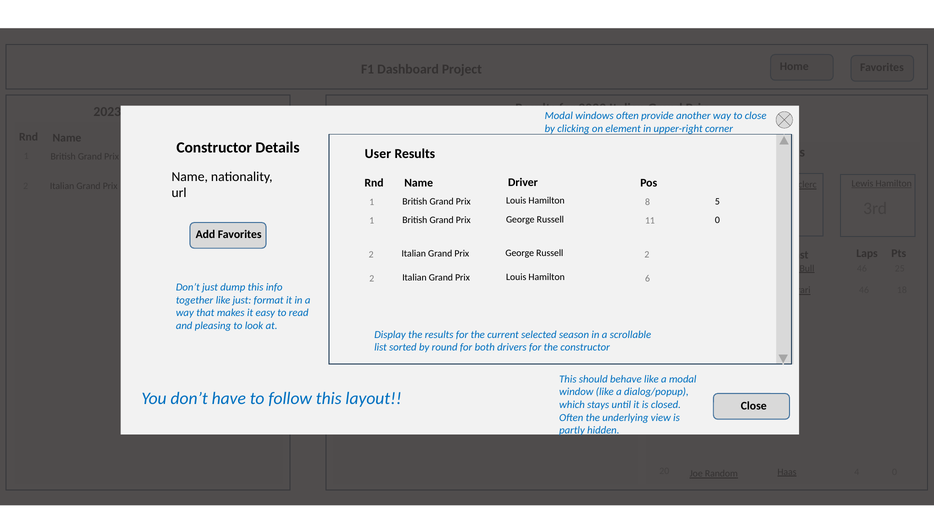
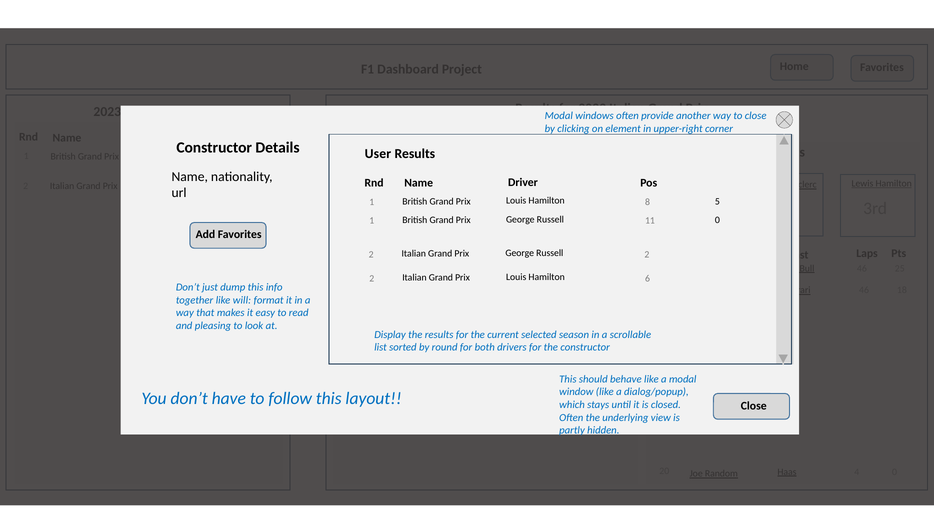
like just: just -> will
